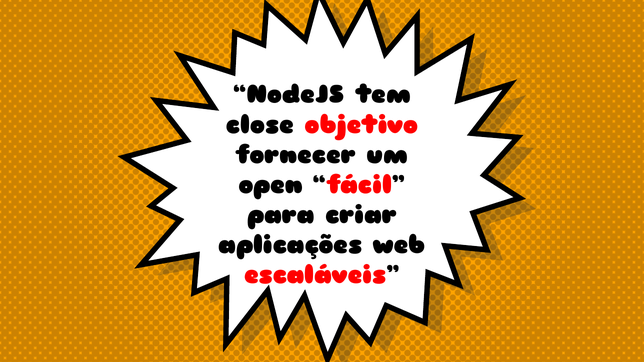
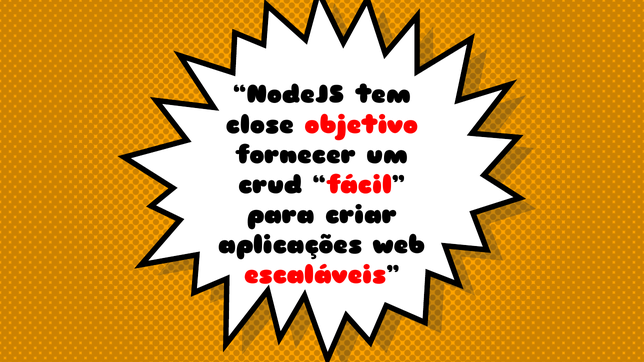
open: open -> crud
